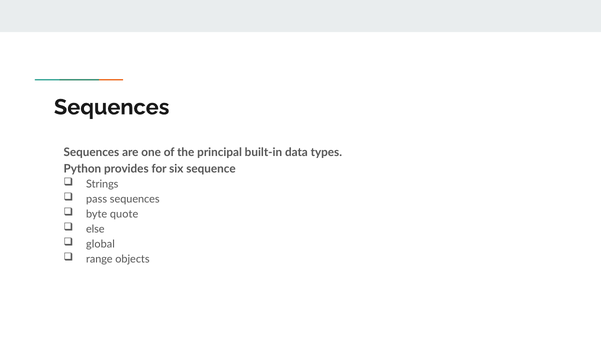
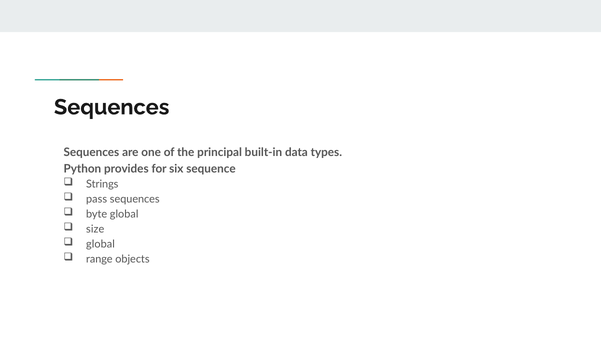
byte quote: quote -> global
else: else -> size
